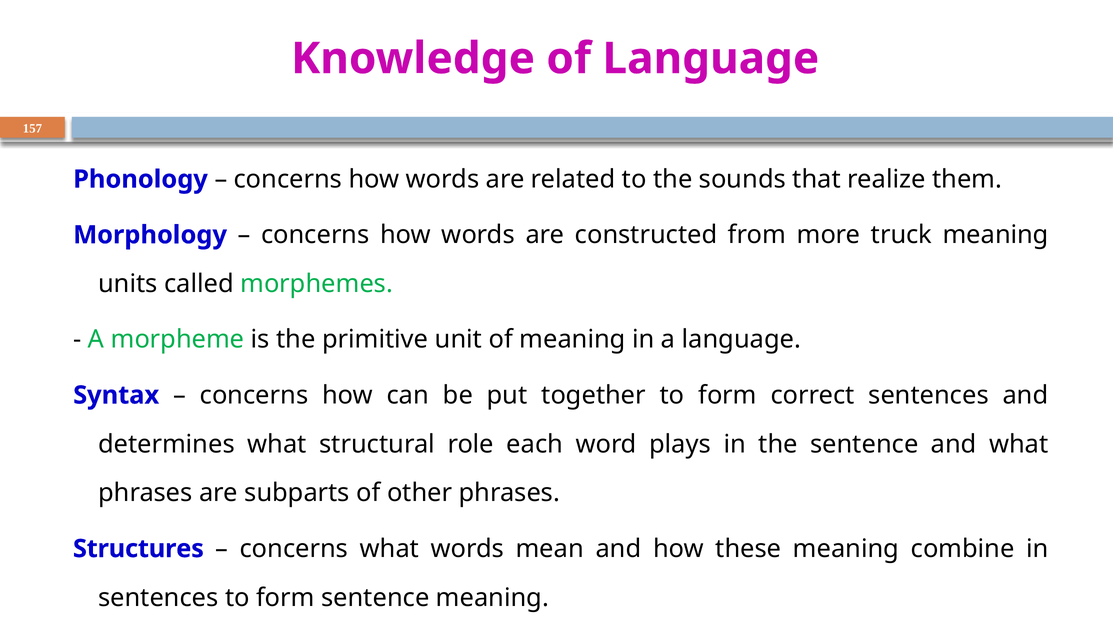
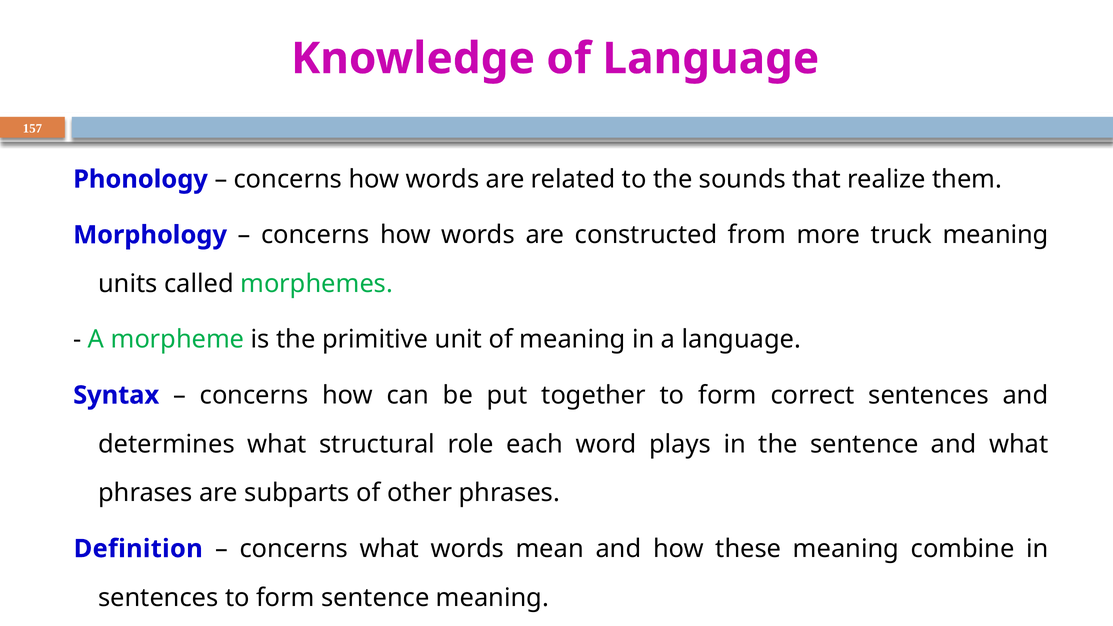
Structures: Structures -> Definition
